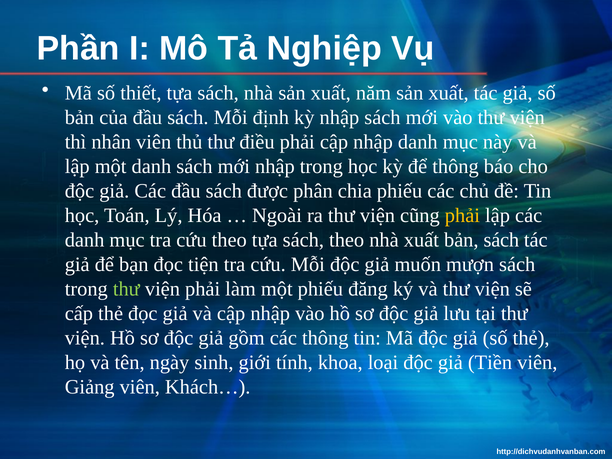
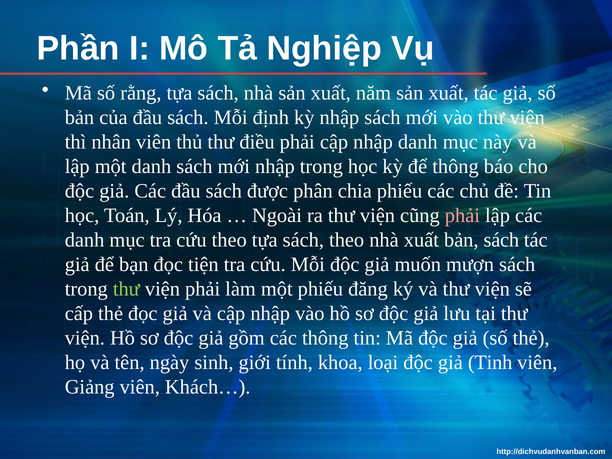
thiết: thiết -> rằng
phải at (462, 216) colour: yellow -> pink
Tiền: Tiền -> Tinh
